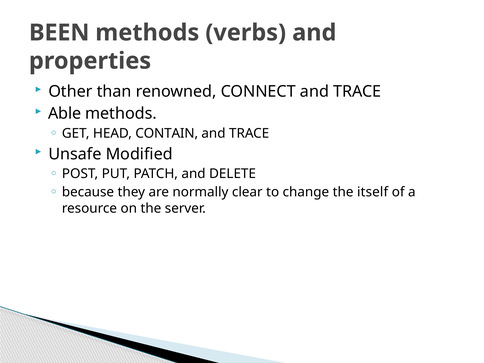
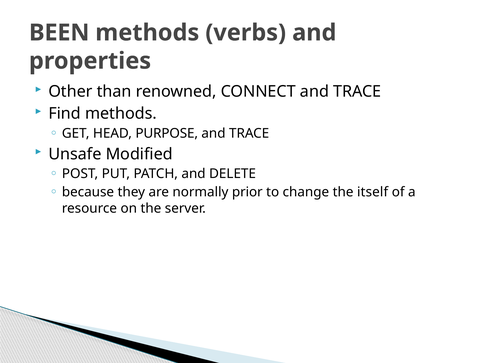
Able: Able -> Find
CONTAIN: CONTAIN -> PURPOSE
clear: clear -> prior
